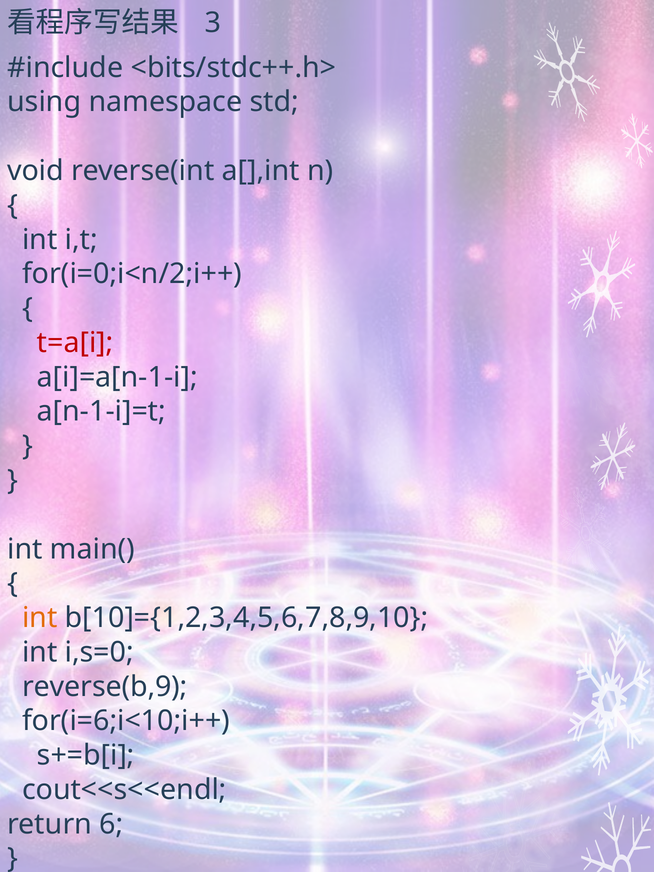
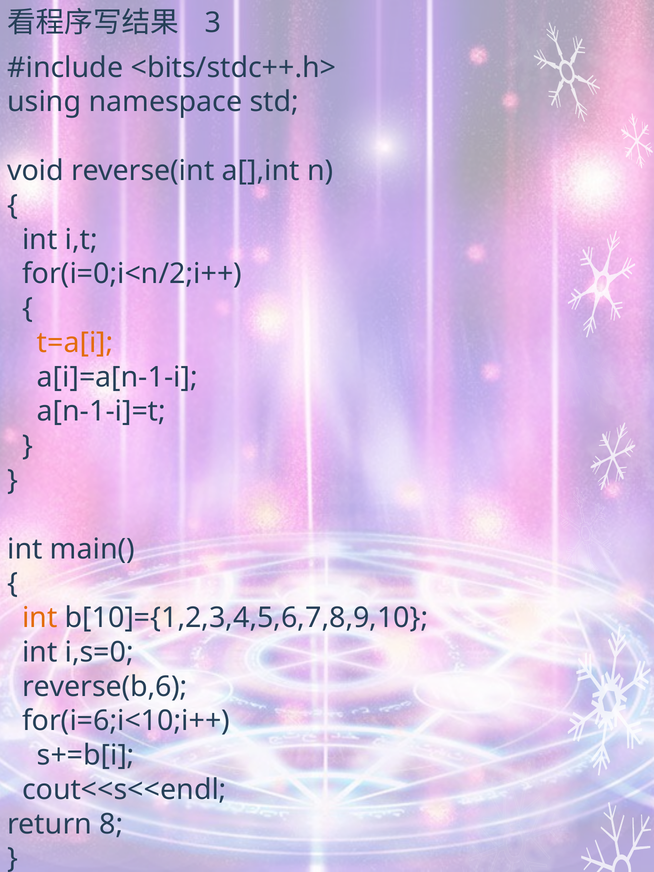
t=a[i colour: red -> orange
reverse(b,9: reverse(b,9 -> reverse(b,6
6: 6 -> 8
